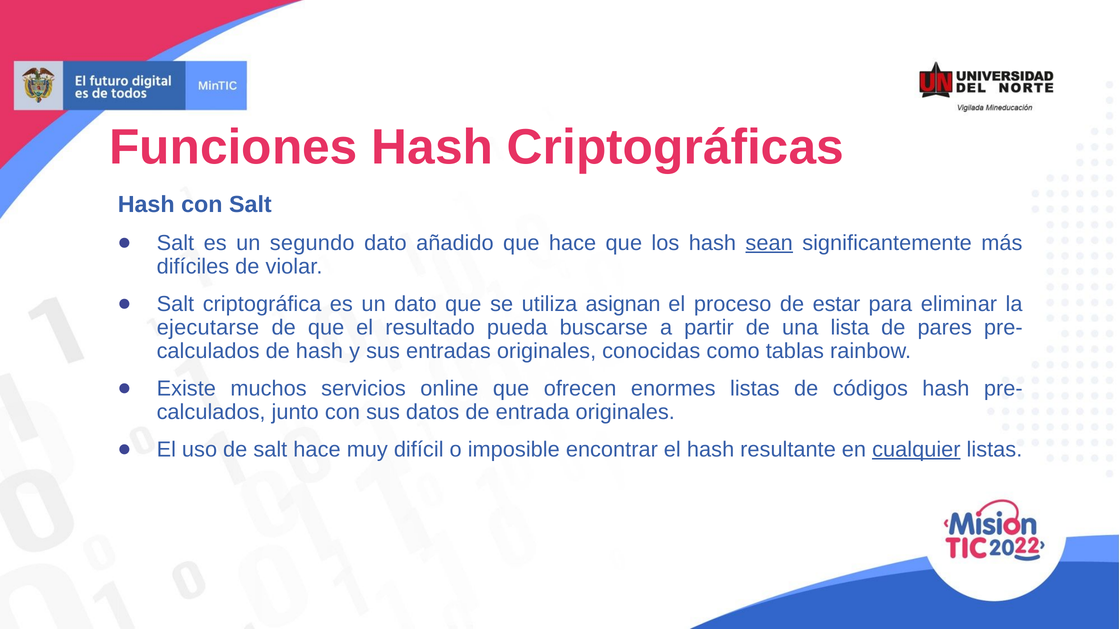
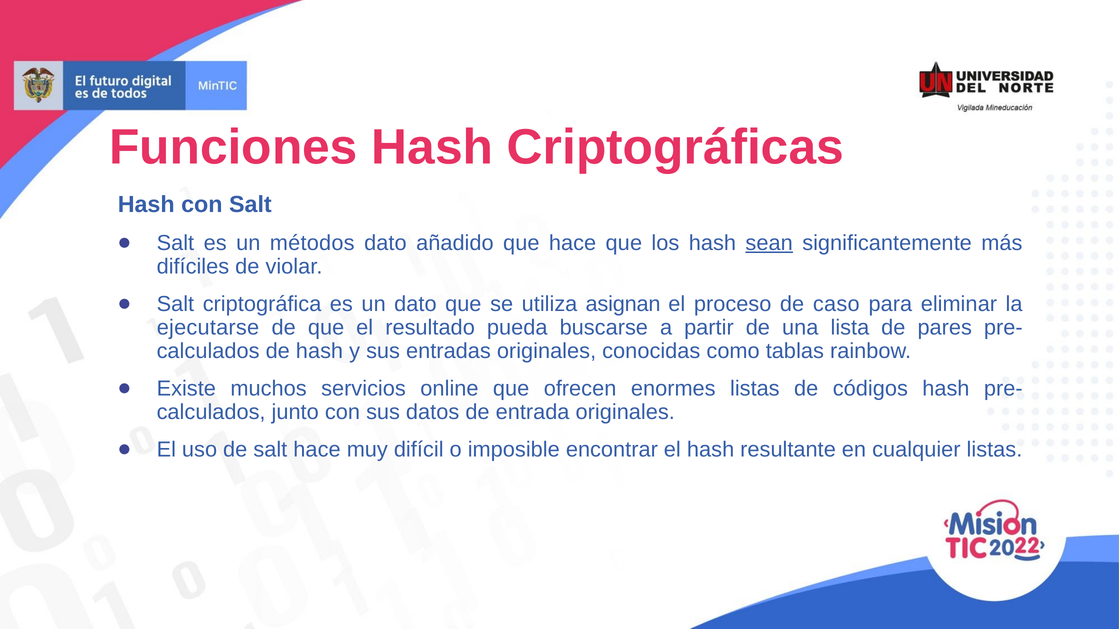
segundo: segundo -> métodos
estar: estar -> caso
cualquier underline: present -> none
